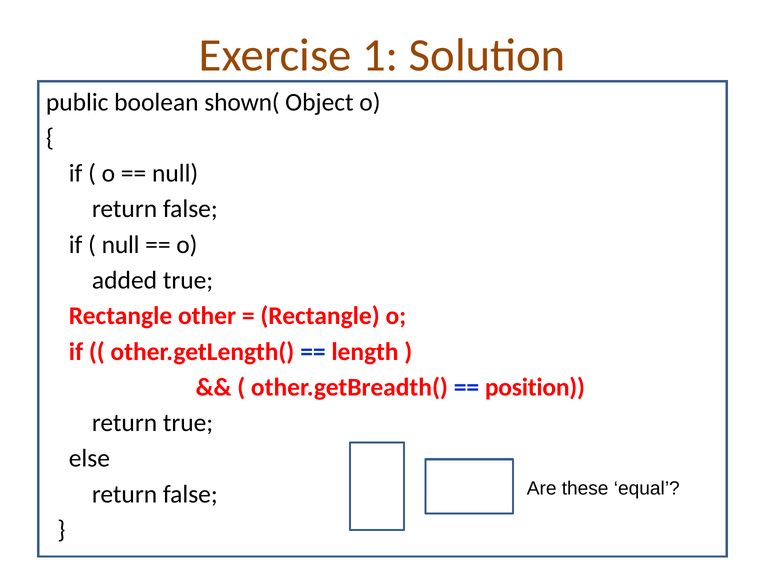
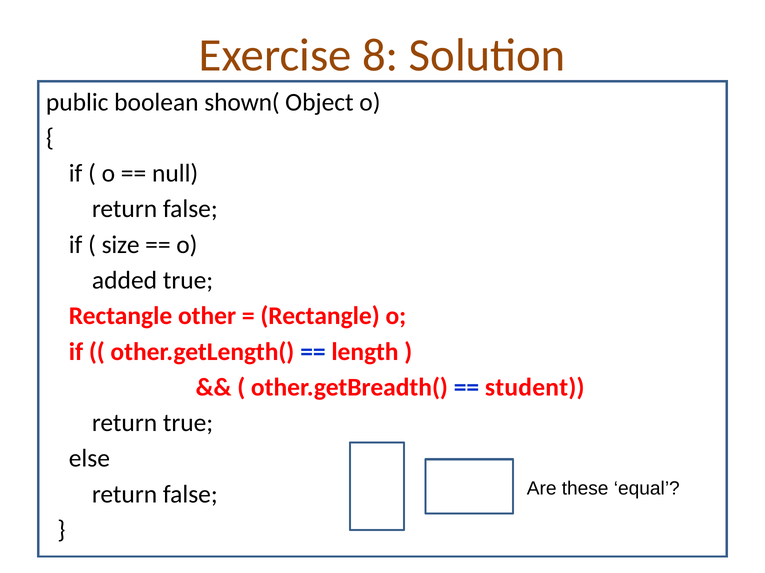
1: 1 -> 8
null at (121, 245): null -> size
position: position -> student
